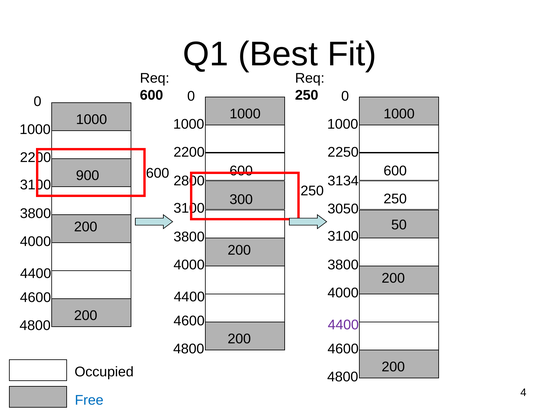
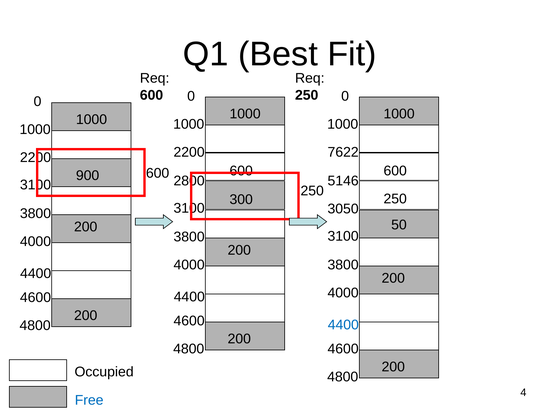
2250: 2250 -> 7622
3134: 3134 -> 5146
4400 at (343, 325) colour: purple -> blue
